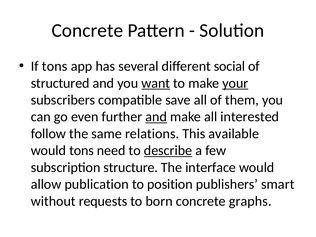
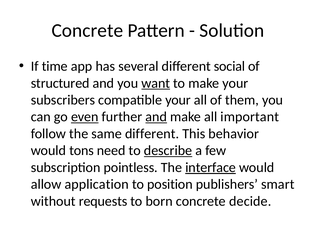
If tons: tons -> time
your at (235, 83) underline: present -> none
compatible save: save -> your
even underline: none -> present
interested: interested -> important
same relations: relations -> different
available: available -> behavior
structure: structure -> pointless
interface underline: none -> present
publication: publication -> application
graphs: graphs -> decide
